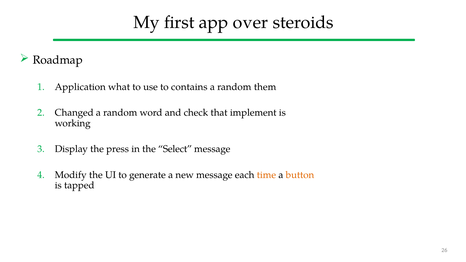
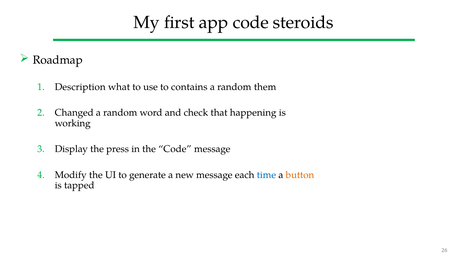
app over: over -> code
Application: Application -> Description
implement: implement -> happening
the Select: Select -> Code
time colour: orange -> blue
